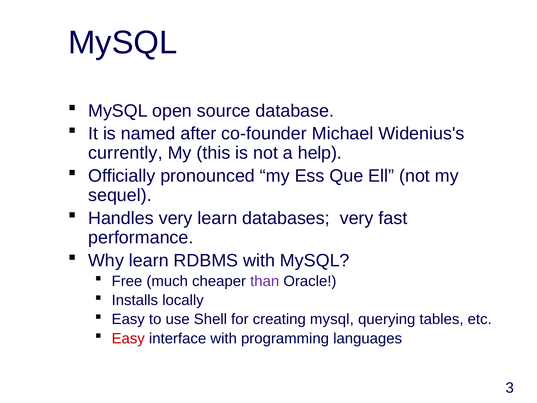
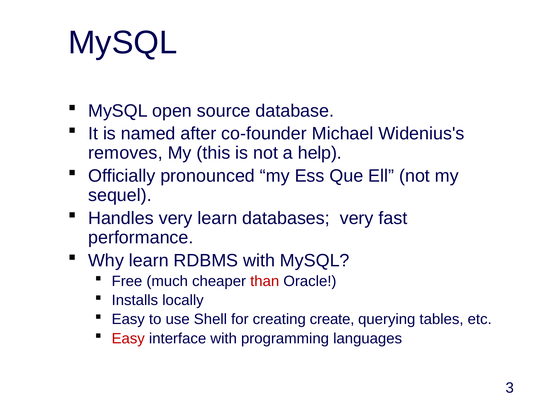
currently: currently -> removes
than colour: purple -> red
creating mysql: mysql -> create
